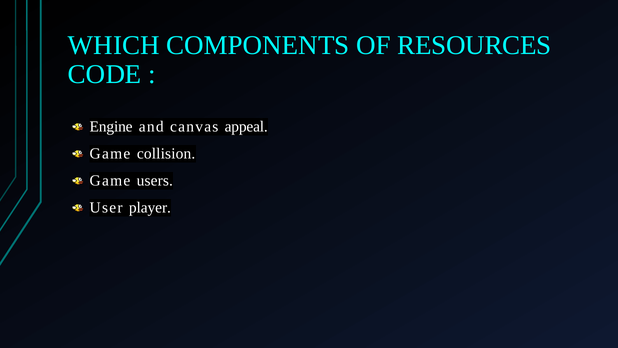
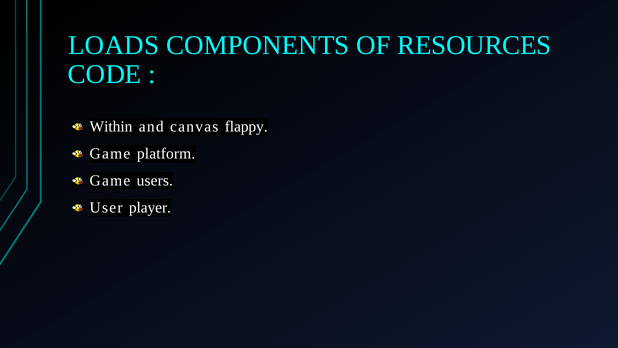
WHICH: WHICH -> LOADS
Engine: Engine -> Within
appeal: appeal -> flappy
collision: collision -> platform
